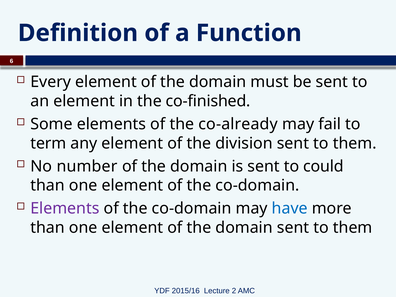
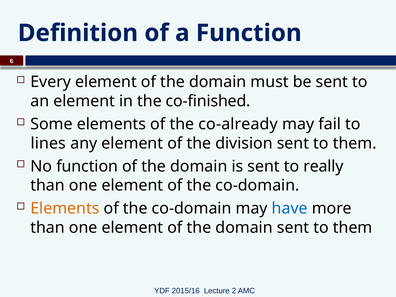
term: term -> lines
No number: number -> function
could: could -> really
Elements at (65, 208) colour: purple -> orange
